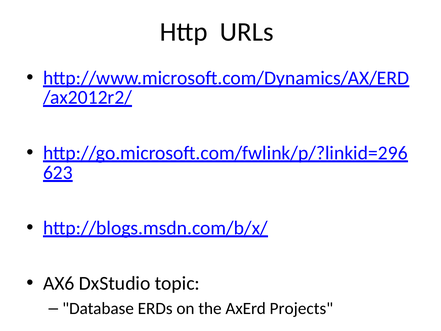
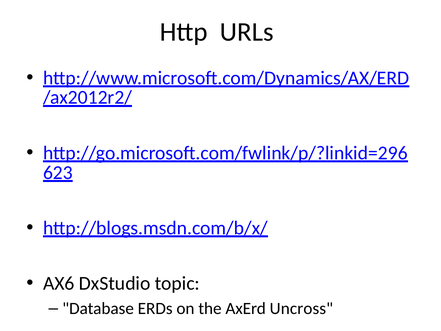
Projects: Projects -> Uncross
